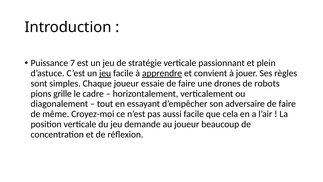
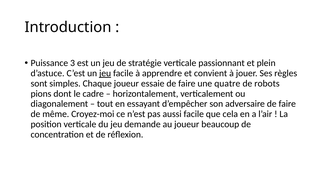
7: 7 -> 3
apprendre underline: present -> none
drones: drones -> quatre
grille: grille -> dont
